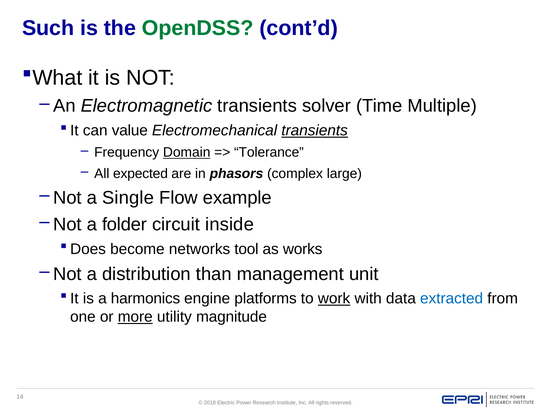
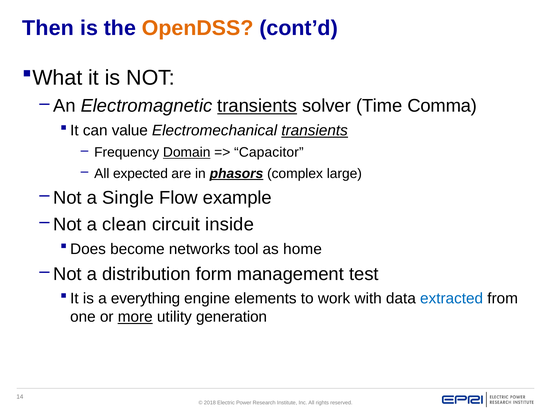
Such: Such -> Then
OpenDSS colour: green -> orange
transients at (257, 106) underline: none -> present
Multiple: Multiple -> Comma
Tolerance: Tolerance -> Capacitor
phasors underline: none -> present
folder: folder -> clean
works: works -> home
than: than -> form
unit: unit -> test
harmonics: harmonics -> everything
platforms: platforms -> elements
work underline: present -> none
magnitude: magnitude -> generation
